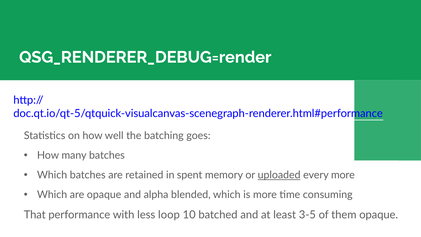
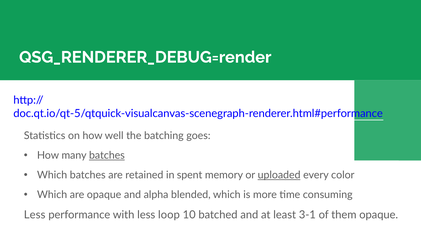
batches at (107, 155) underline: none -> present
every more: more -> color
That at (35, 215): That -> Less
3-5: 3-5 -> 3-1
